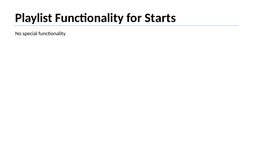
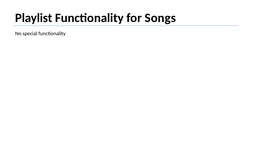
Starts: Starts -> Songs
